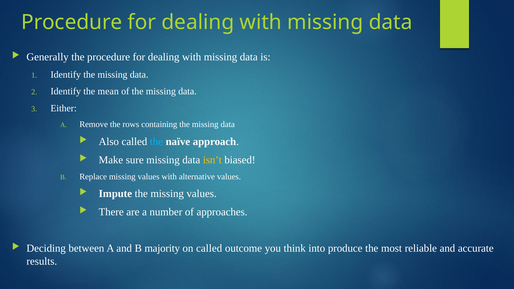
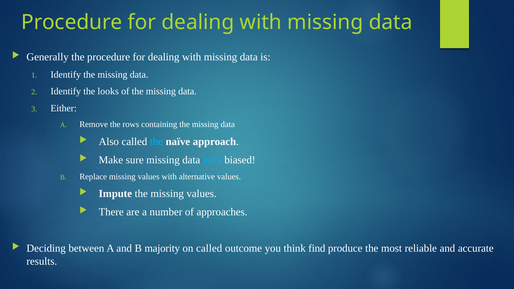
mean: mean -> looks
isn’t colour: yellow -> light blue
into: into -> find
